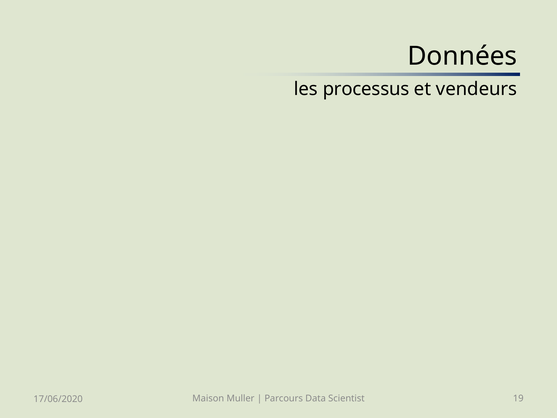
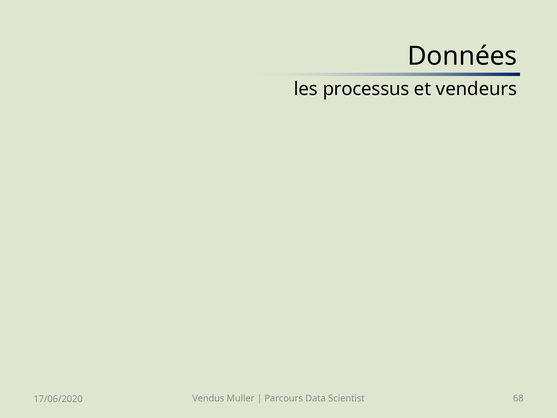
Maison: Maison -> Vendus
19: 19 -> 68
